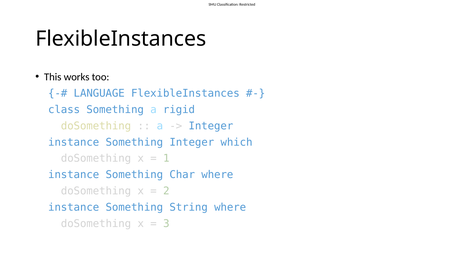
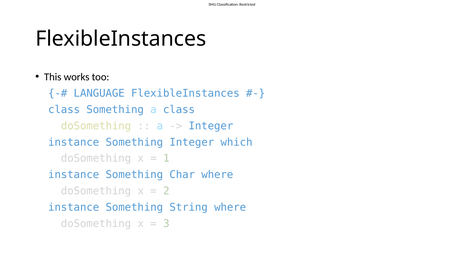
a rigid: rigid -> class
